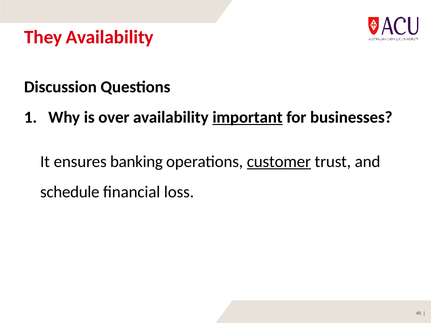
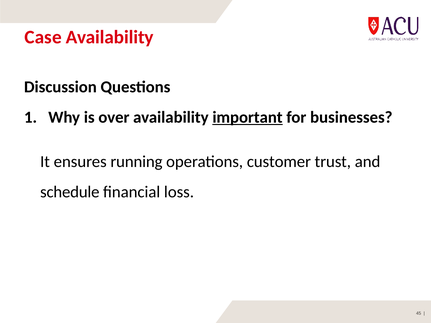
They: They -> Case
banking: banking -> running
customer underline: present -> none
